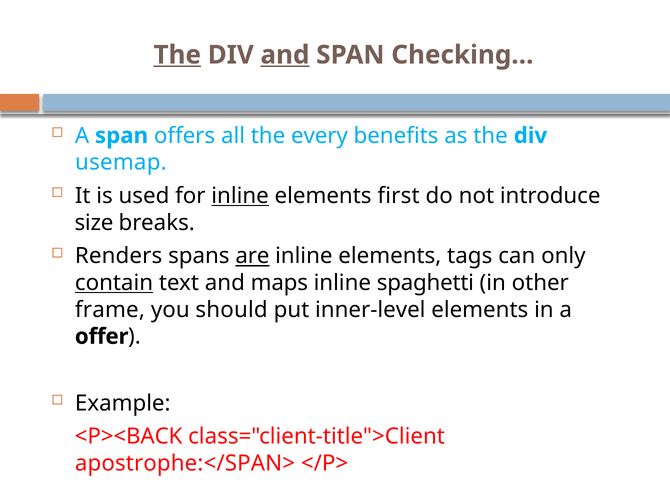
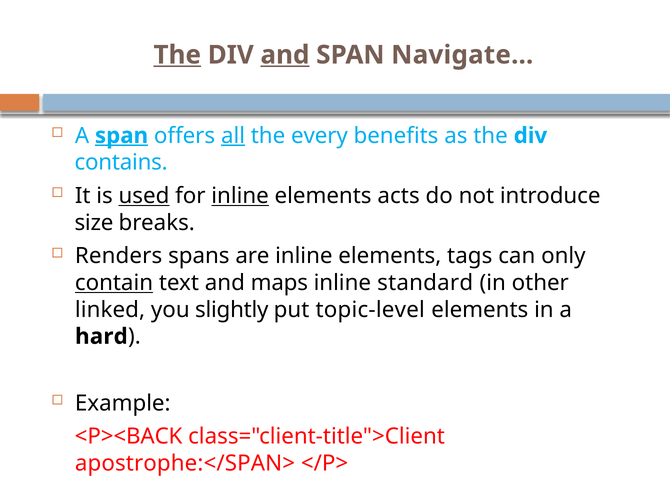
Checking…: Checking… -> Navigate…
span at (122, 136) underline: none -> present
all underline: none -> present
usemap: usemap -> contains
used underline: none -> present
first: first -> acts
are underline: present -> none
spaghetti: spaghetti -> standard
frame: frame -> linked
should: should -> slightly
inner-level: inner-level -> topic-level
offer: offer -> hard
